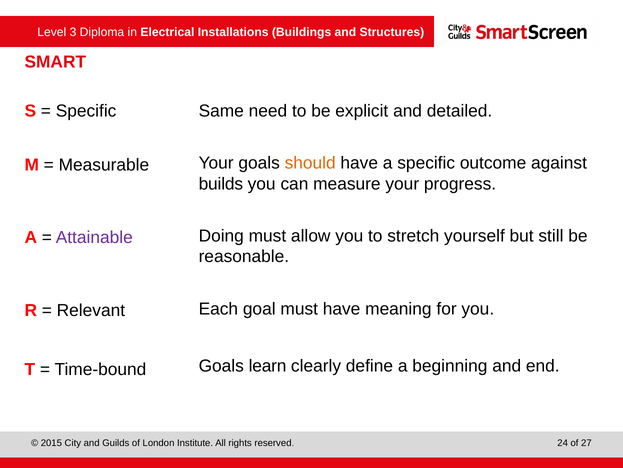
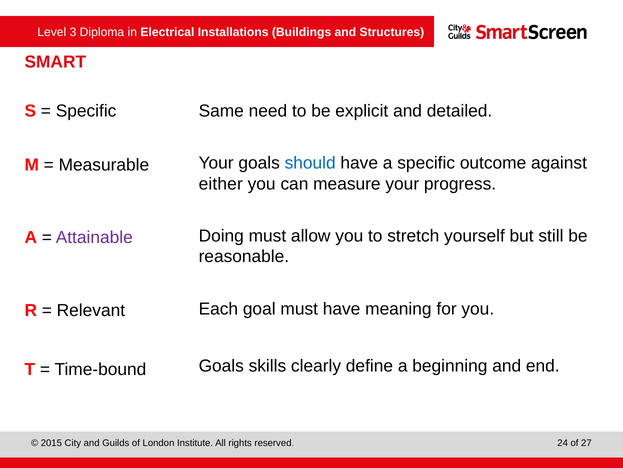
should colour: orange -> blue
builds: builds -> either
learn: learn -> skills
